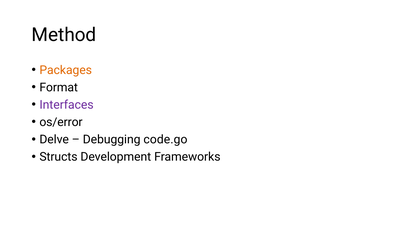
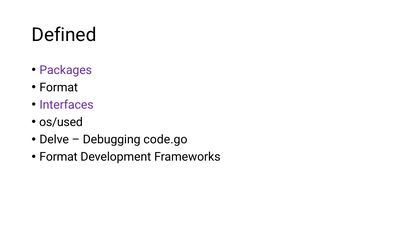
Method: Method -> Defined
Packages colour: orange -> purple
os/error: os/error -> os/used
Structs at (58, 157): Structs -> Format
